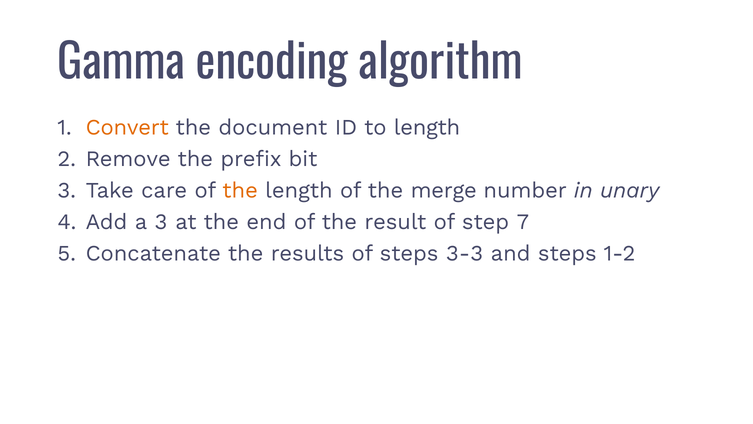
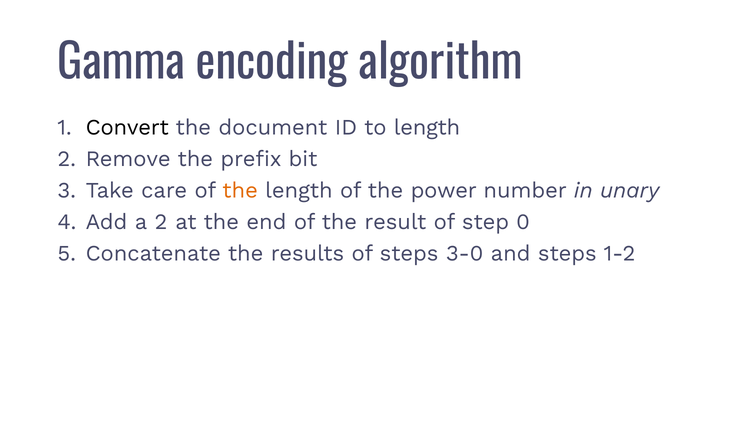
Convert colour: orange -> black
merge: merge -> power
a 3: 3 -> 2
7: 7 -> 0
3-3: 3-3 -> 3-0
